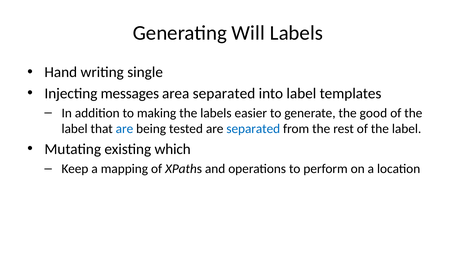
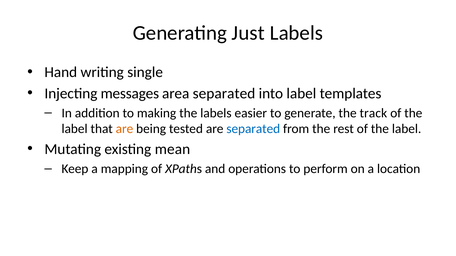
Will: Will -> Just
good: good -> track
are at (124, 129) colour: blue -> orange
which: which -> mean
